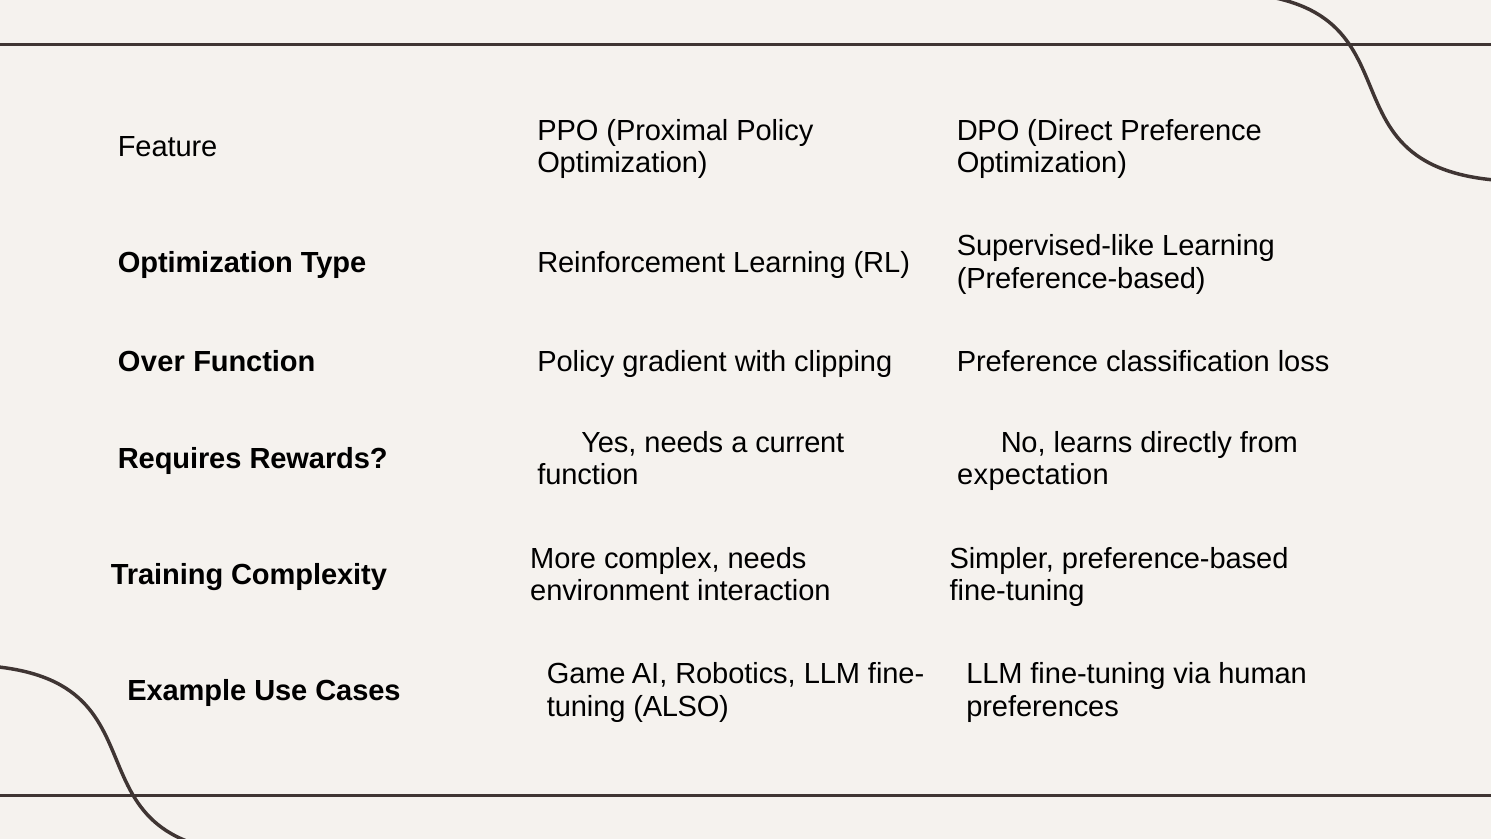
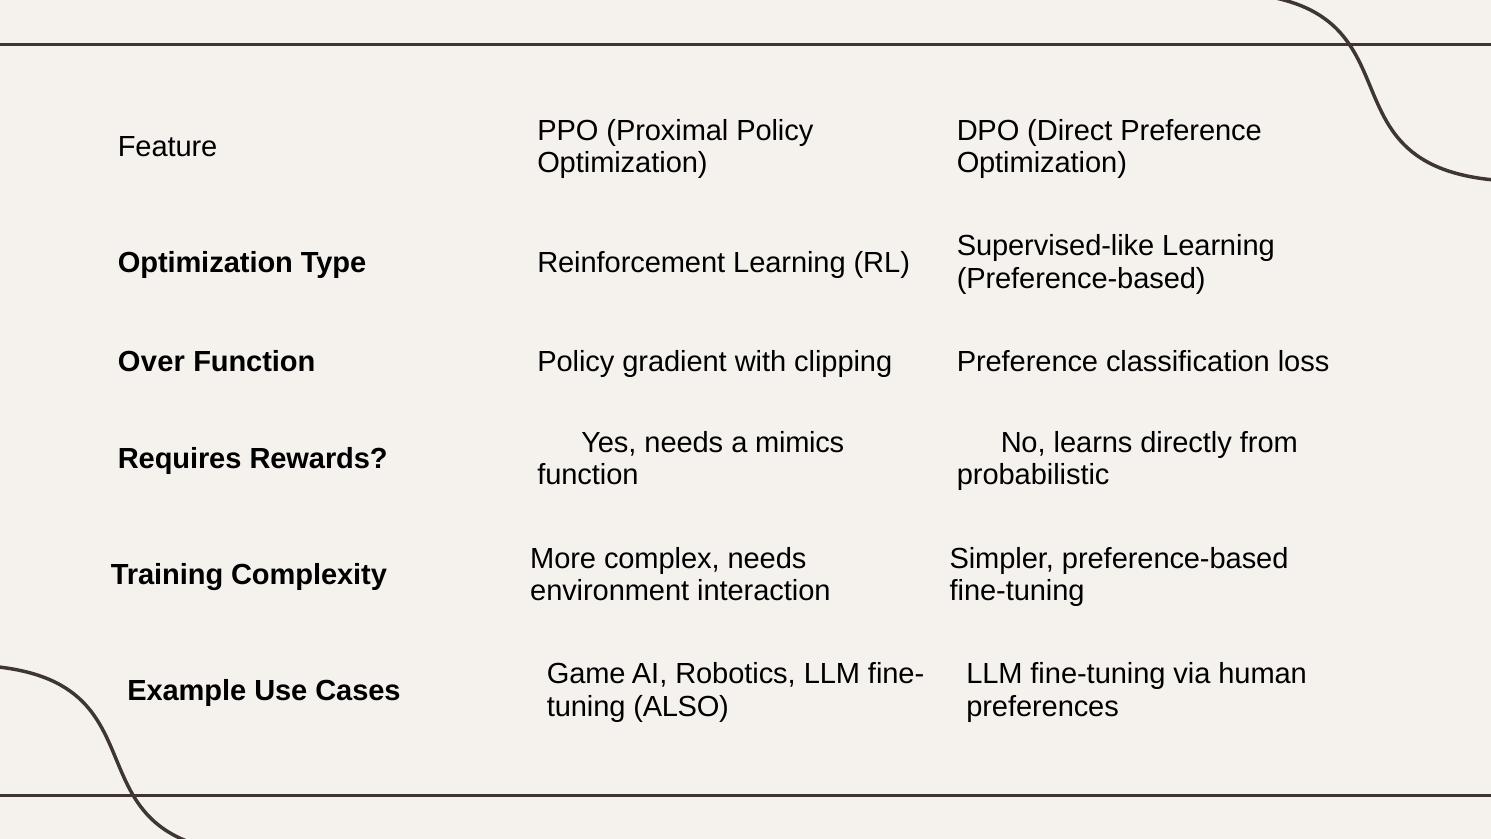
current: current -> mimics
expectation: expectation -> probabilistic
